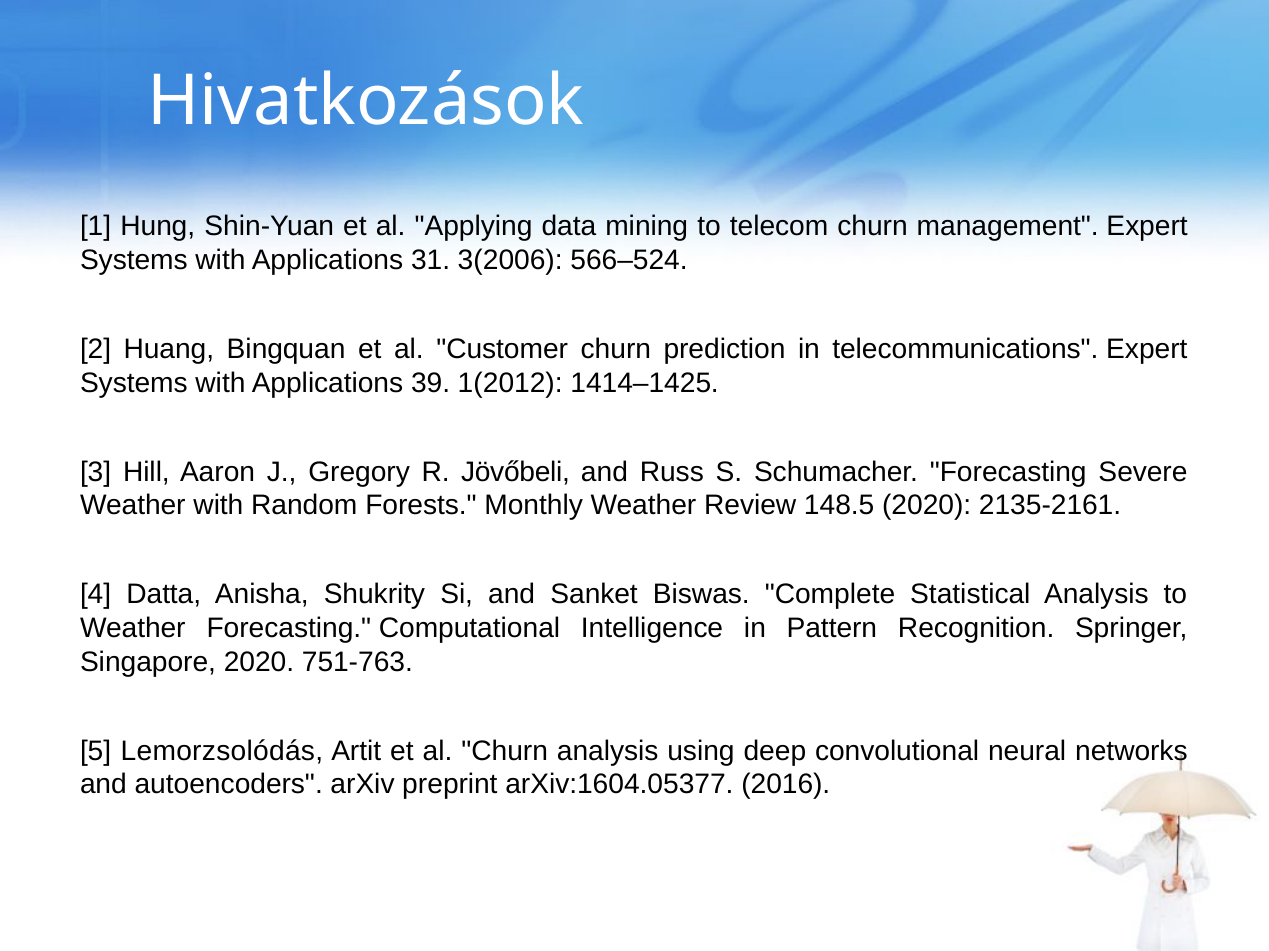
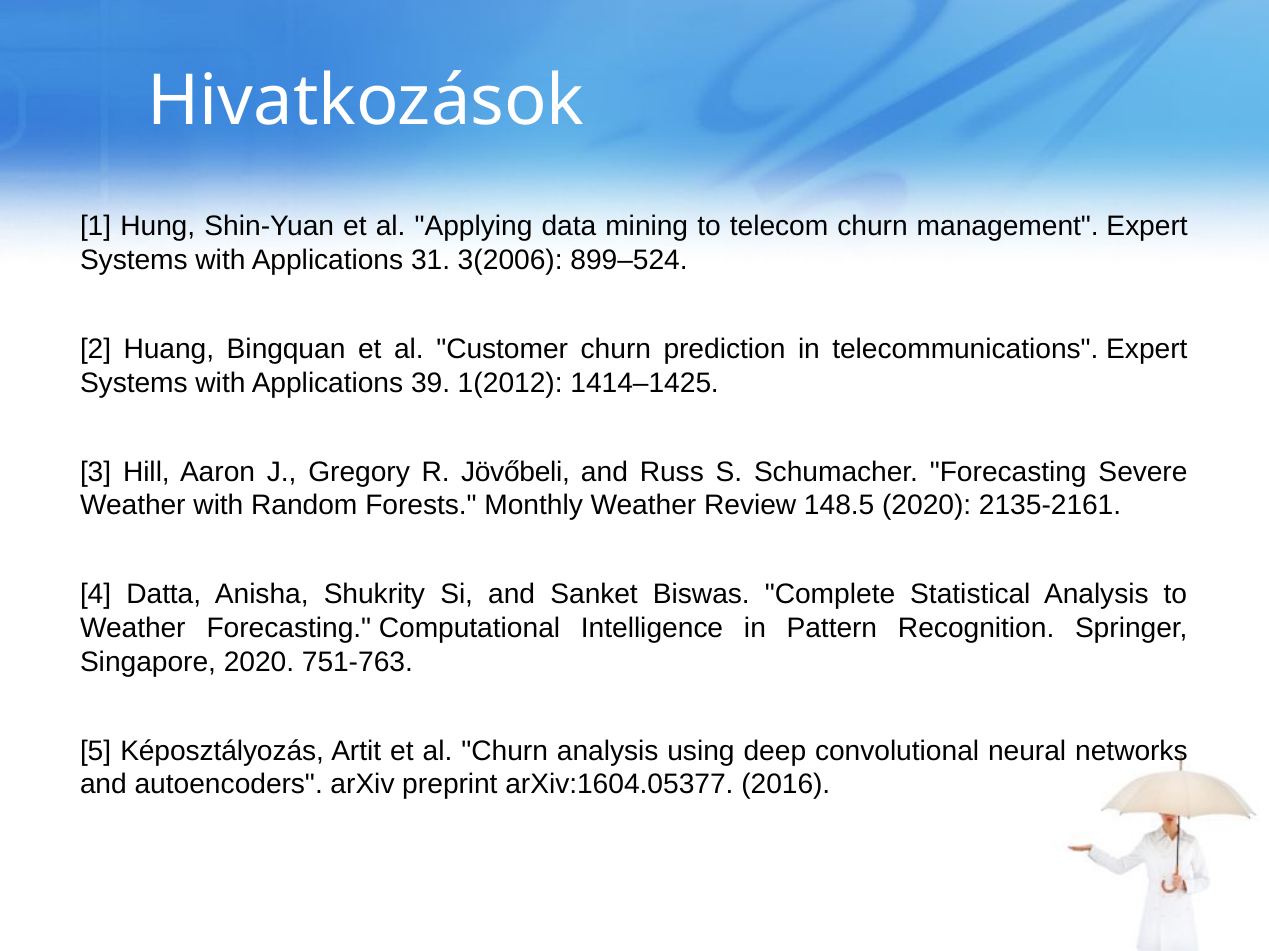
566–524: 566–524 -> 899–524
Lemorzsolódás: Lemorzsolódás -> Képosztályozás
